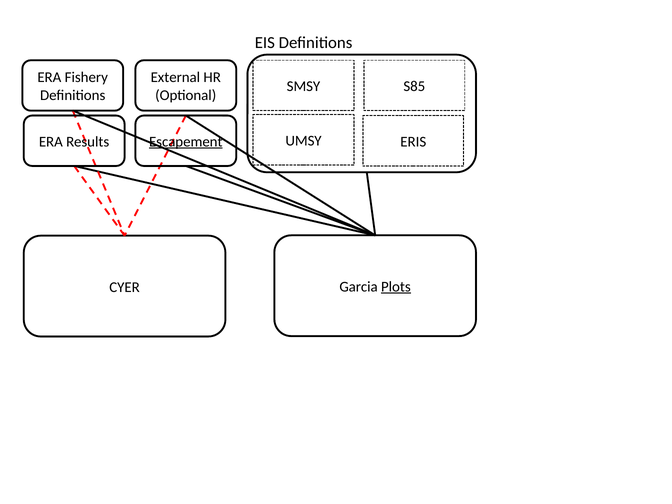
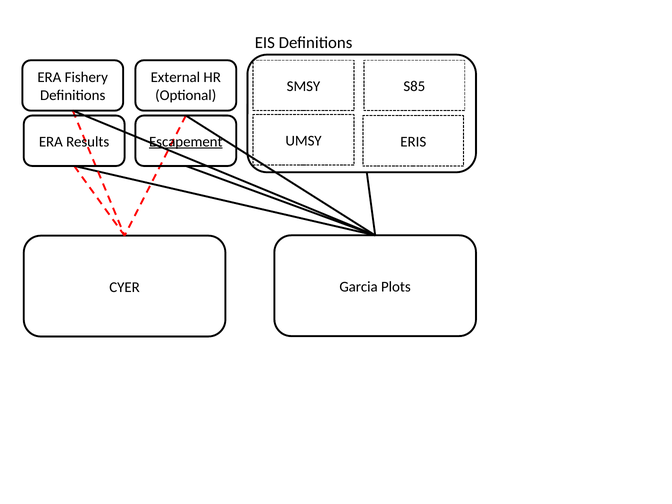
Plots underline: present -> none
